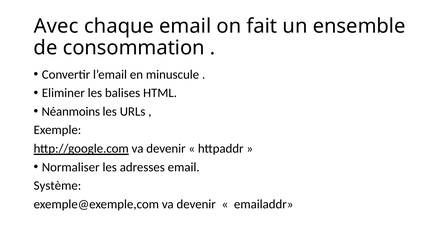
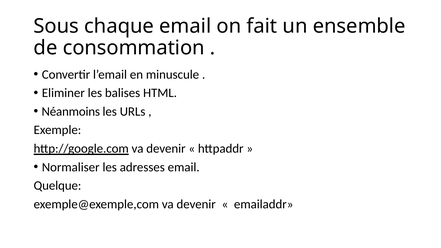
Avec: Avec -> Sous
Système: Système -> Quelque
